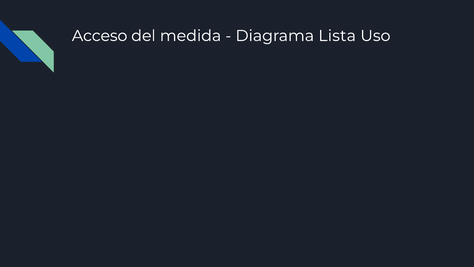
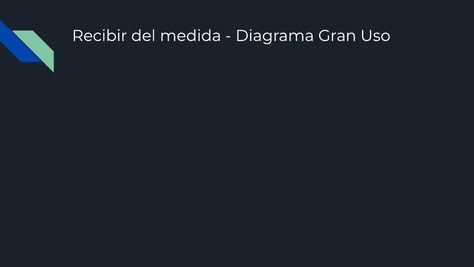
Acceso: Acceso -> Recibir
Lista: Lista -> Gran
